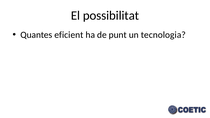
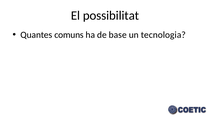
eficient: eficient -> comuns
punt: punt -> base
